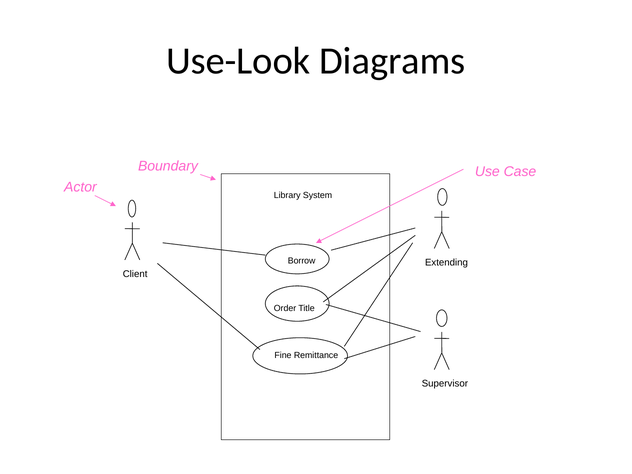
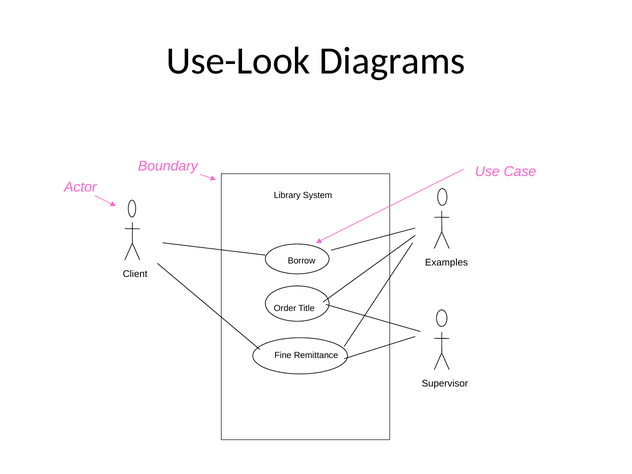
Extending: Extending -> Examples
